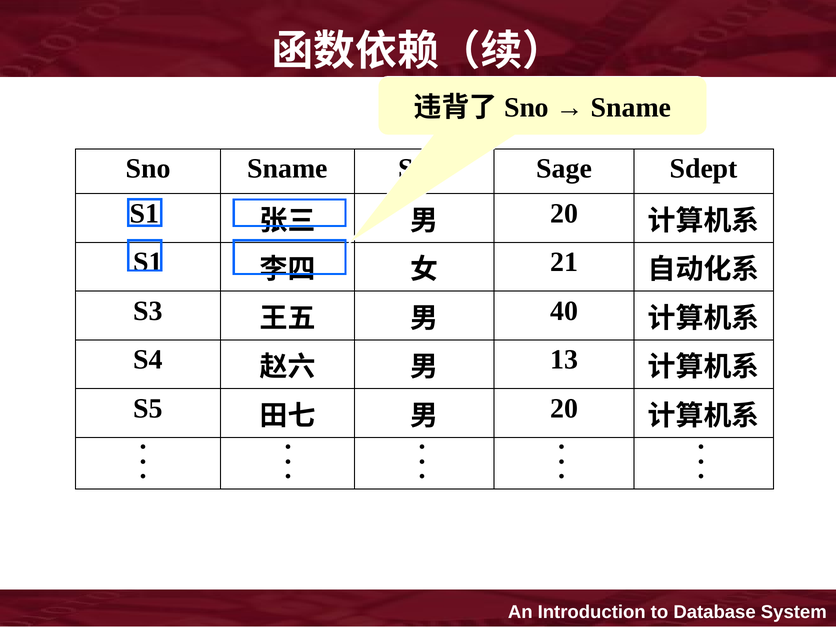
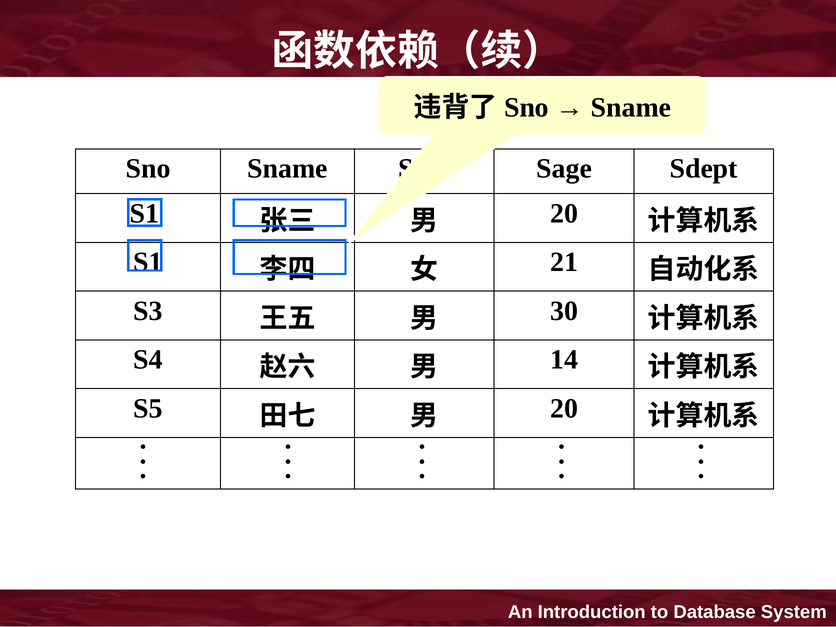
40: 40 -> 30
13: 13 -> 14
